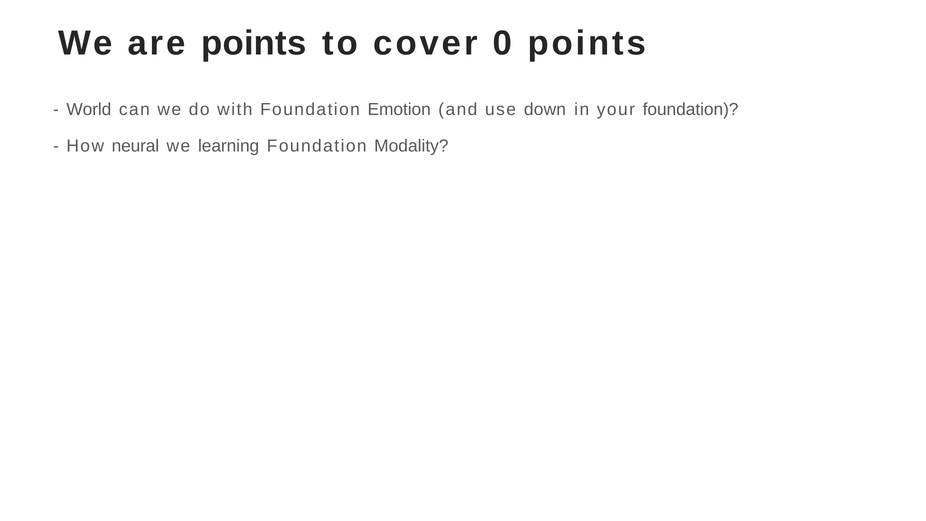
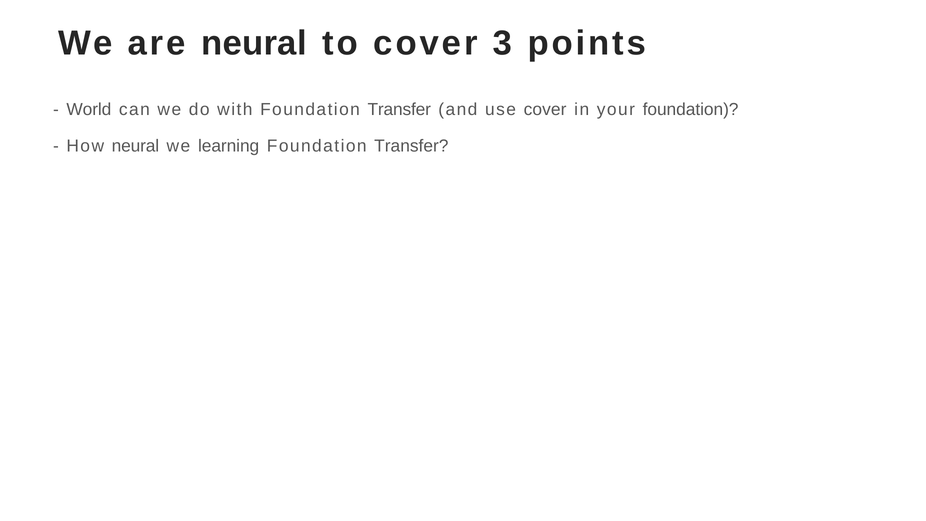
are points: points -> neural
0: 0 -> 3
with Foundation Emotion: Emotion -> Transfer
use down: down -> cover
Modality at (411, 146): Modality -> Transfer
